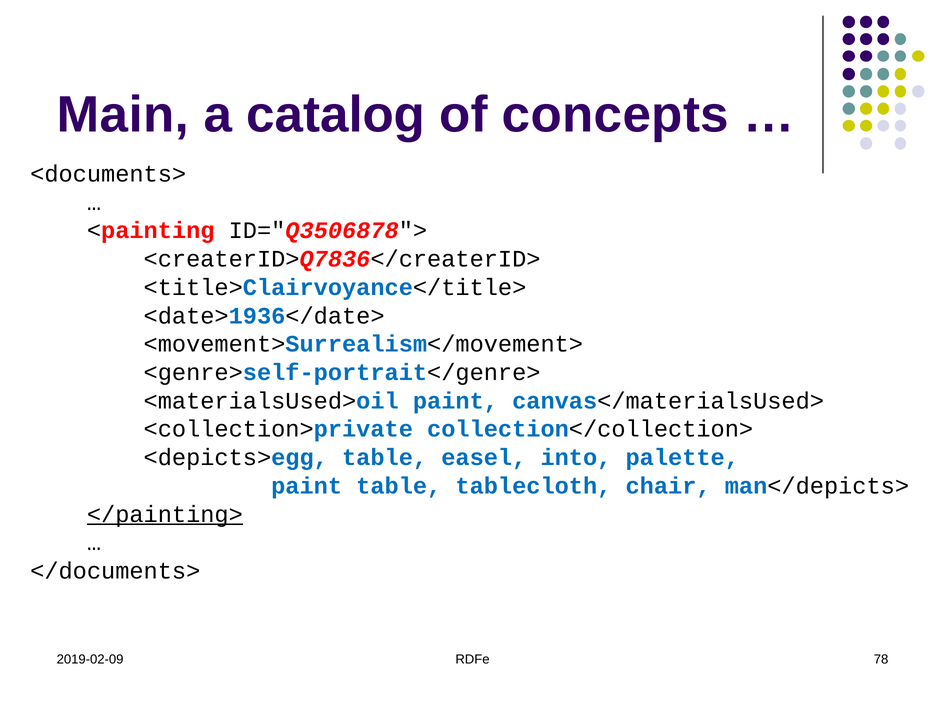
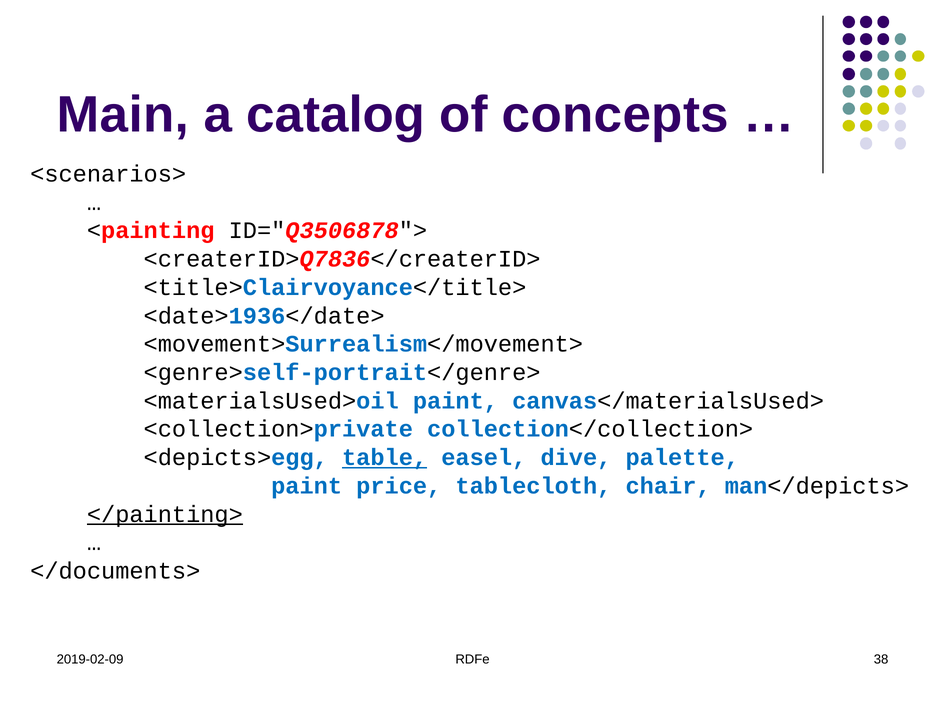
<documents>: <documents> -> <scenarios>
table at (385, 457) underline: none -> present
into: into -> dive
paint table: table -> price
78: 78 -> 38
